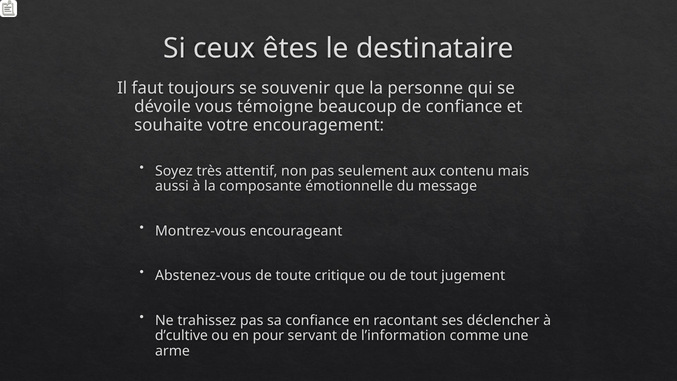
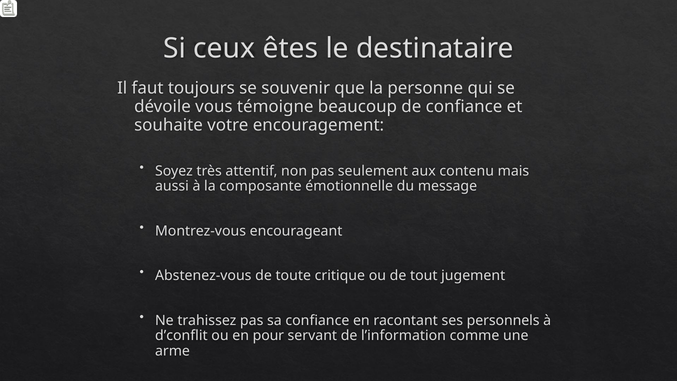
déclencher: déclencher -> personnels
d’cultive: d’cultive -> d’conflit
